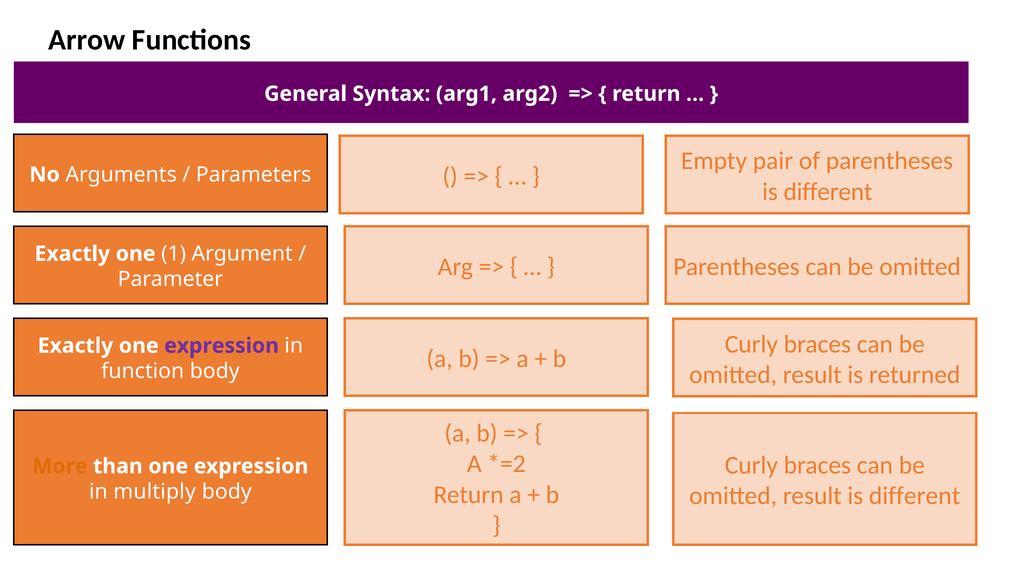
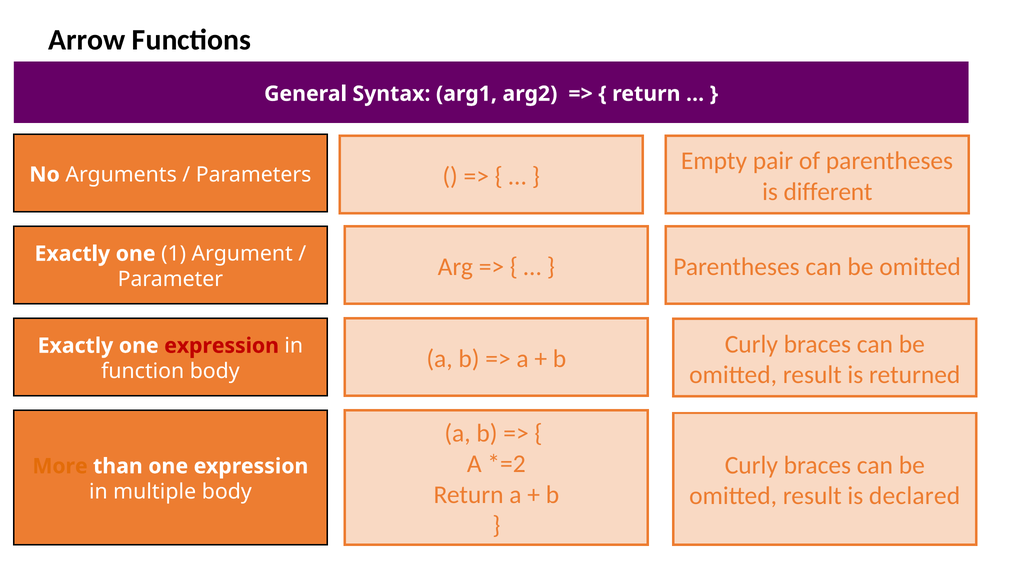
expression at (222, 346) colour: purple -> red
result is different: different -> declared
multiply: multiply -> multiple
